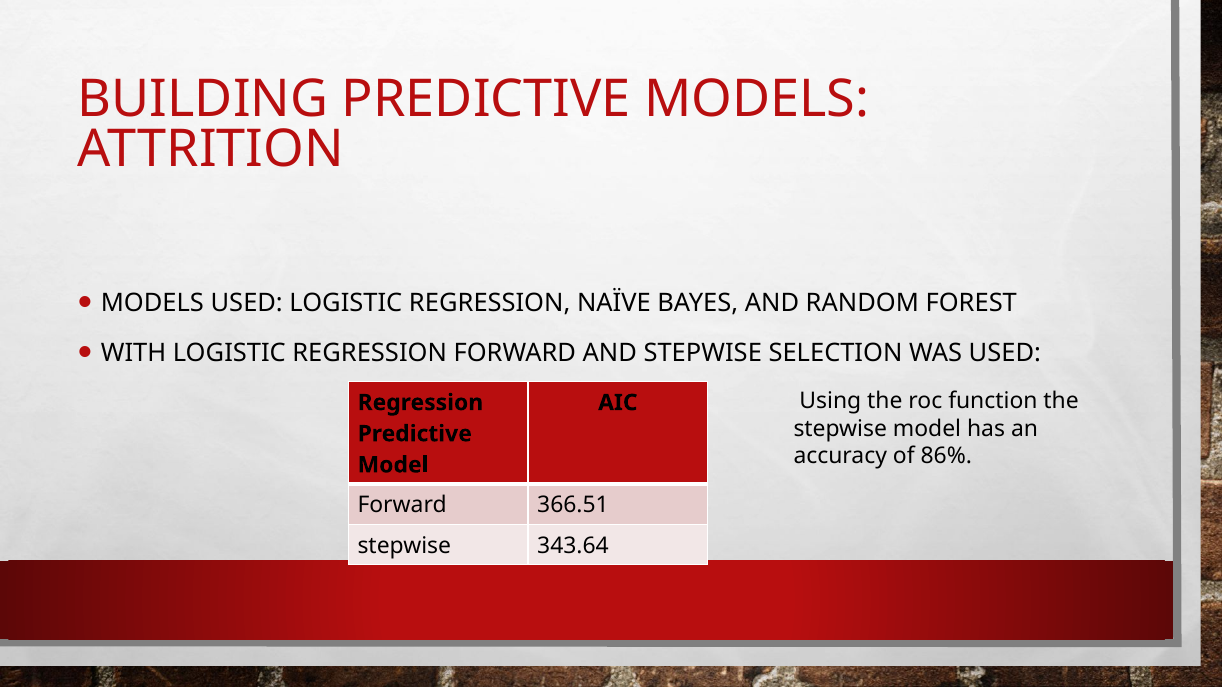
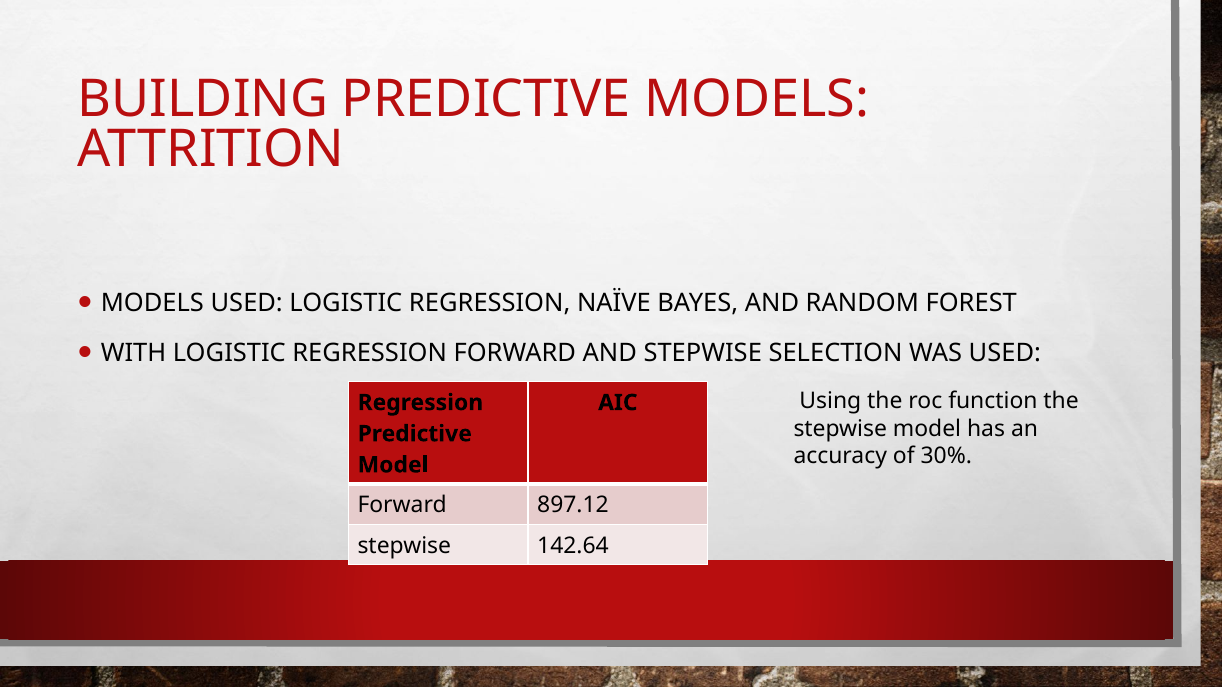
86%: 86% -> 30%
366.51: 366.51 -> 897.12
343.64: 343.64 -> 142.64
